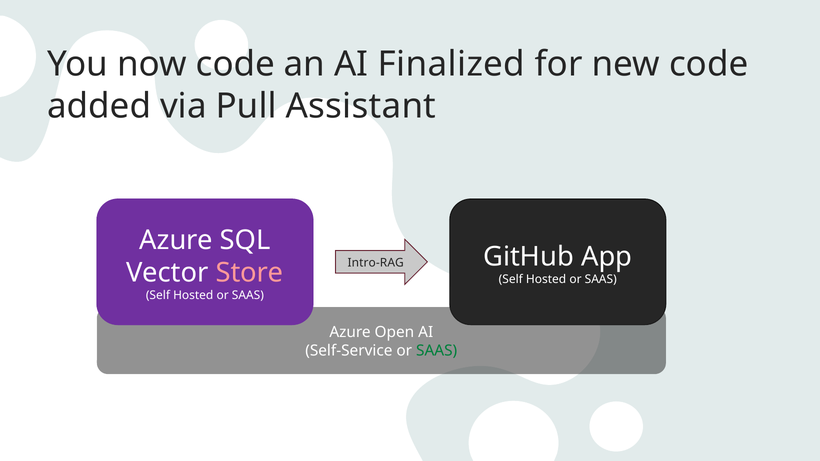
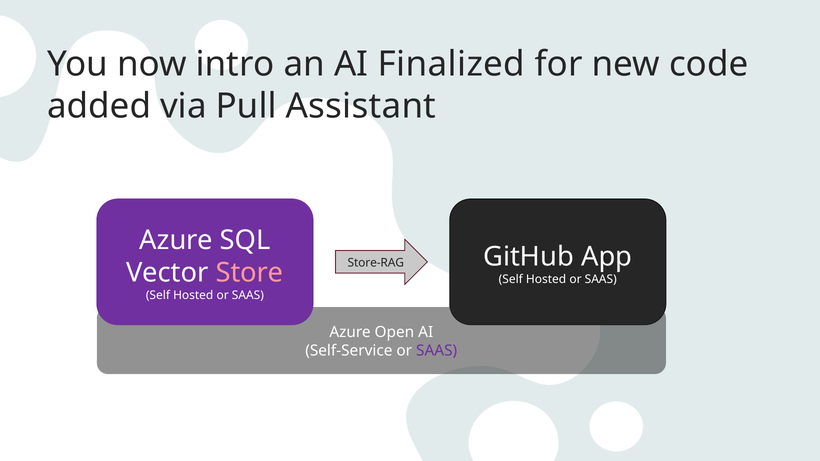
now code: code -> intro
Intro-RAG: Intro-RAG -> Store-RAG
SAAS at (437, 351) colour: green -> purple
